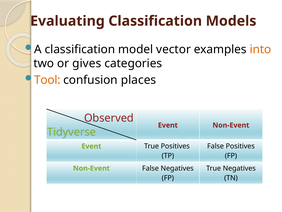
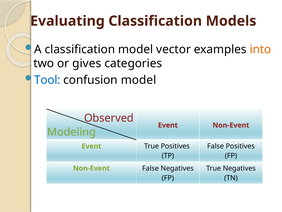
Tool colour: orange -> blue
confusion places: places -> model
Tidyverse: Tidyverse -> Modeling
